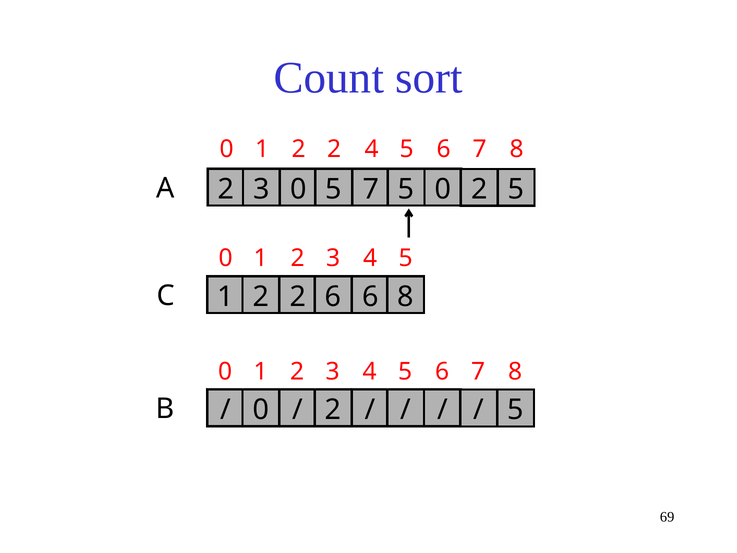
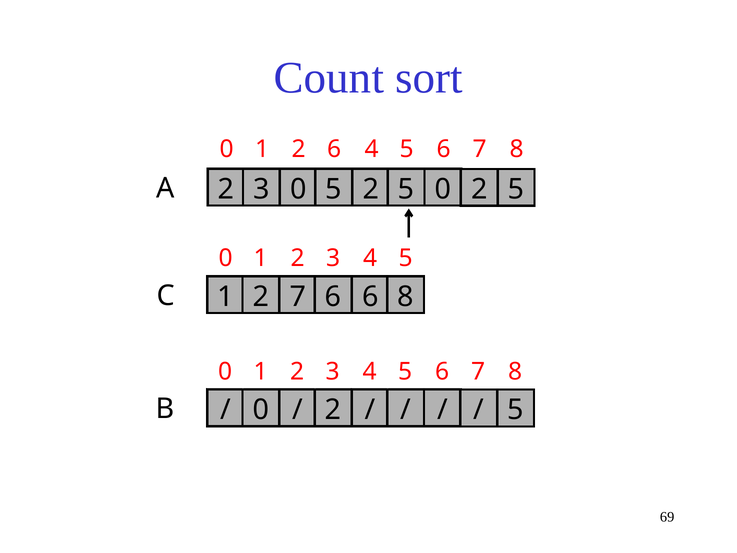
0 1 2 2: 2 -> 6
5 7: 7 -> 2
2 at (298, 296): 2 -> 7
